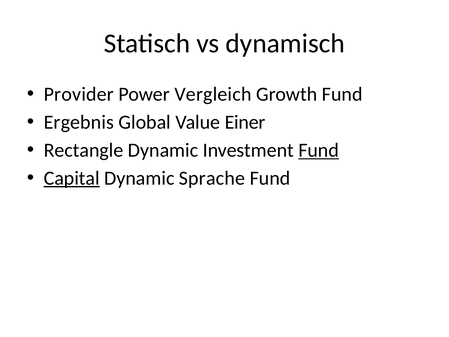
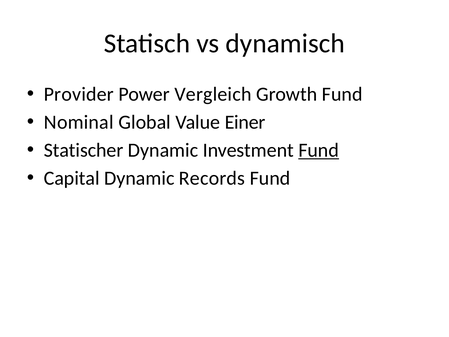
Ergebnis: Ergebnis -> Nominal
Rectangle: Rectangle -> Statischer
Capital underline: present -> none
Sprache: Sprache -> Records
